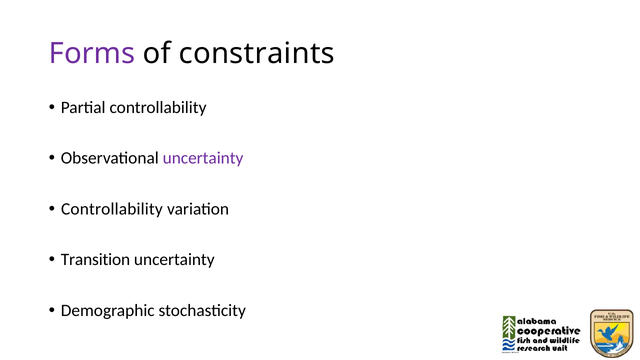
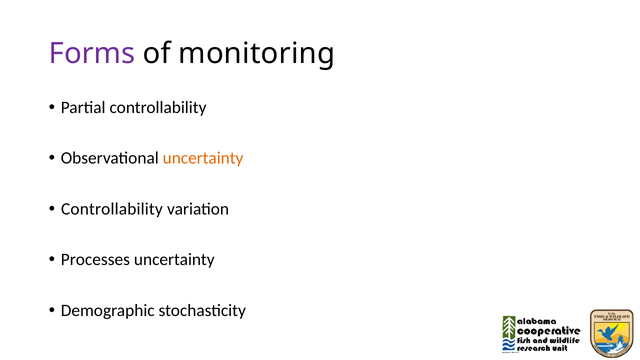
constraints: constraints -> monitoring
uncertainty at (203, 158) colour: purple -> orange
Transition: Transition -> Processes
